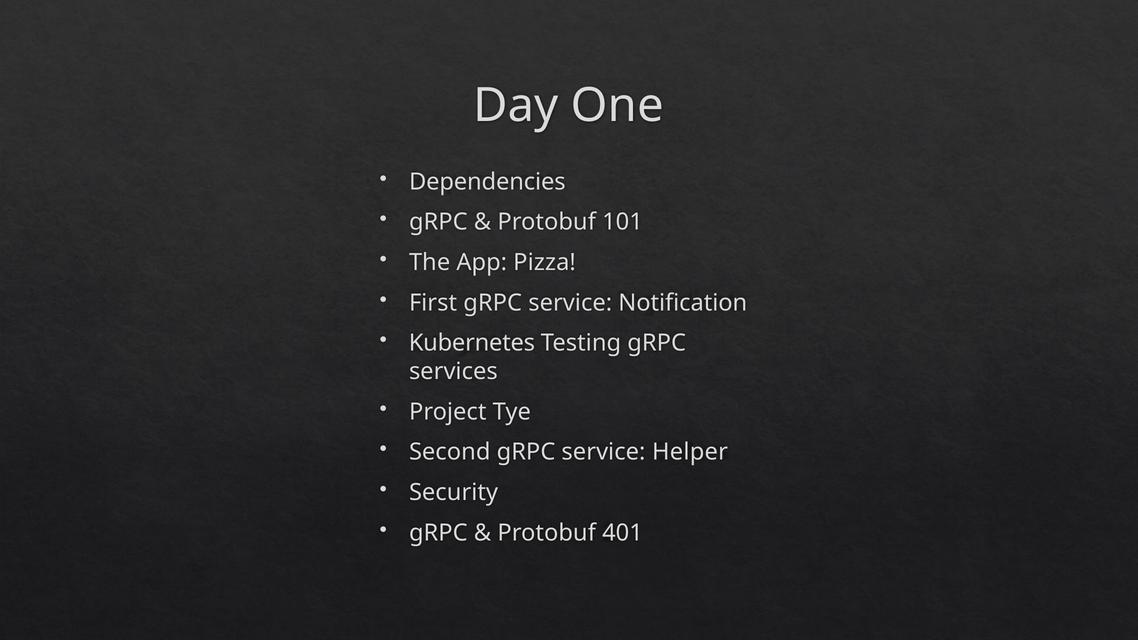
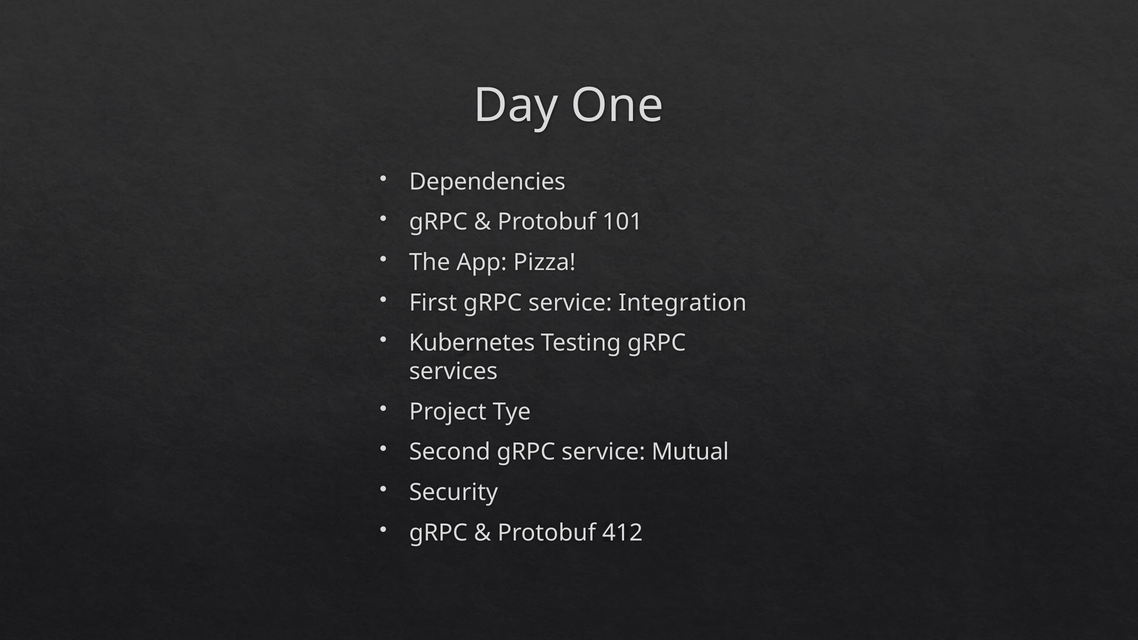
Notification: Notification -> Integration
Helper: Helper -> Mutual
401: 401 -> 412
